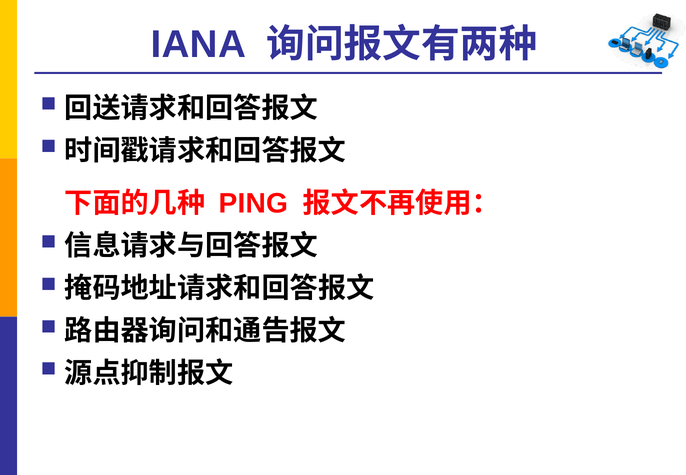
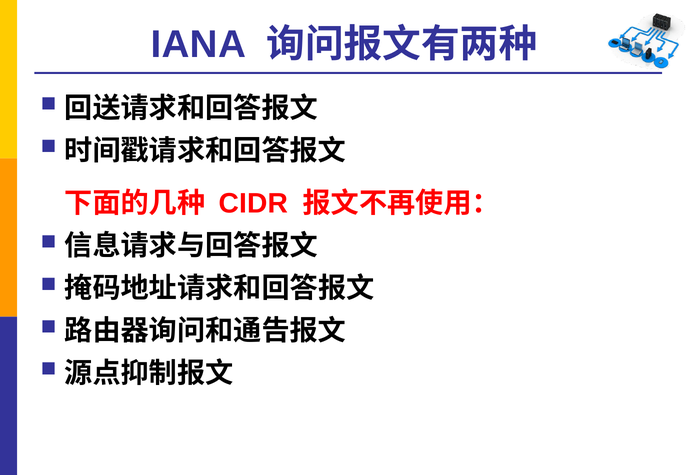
PING: PING -> CIDR
